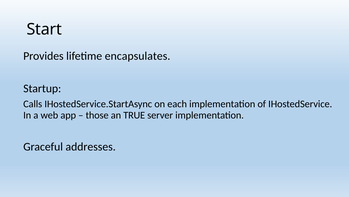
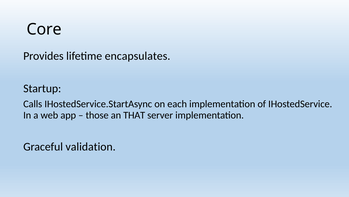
Start: Start -> Core
TRUE: TRUE -> THAT
addresses: addresses -> validation
